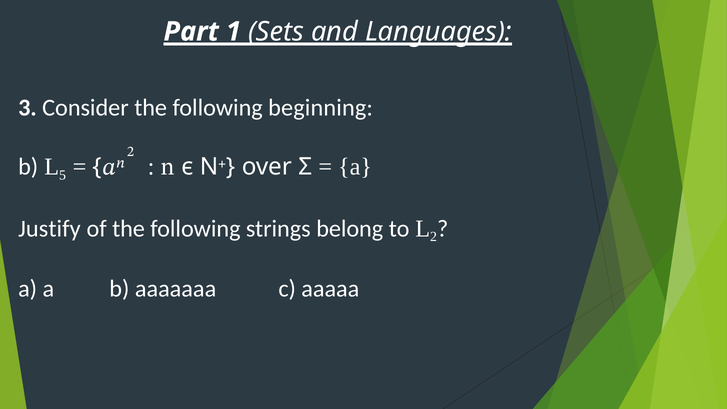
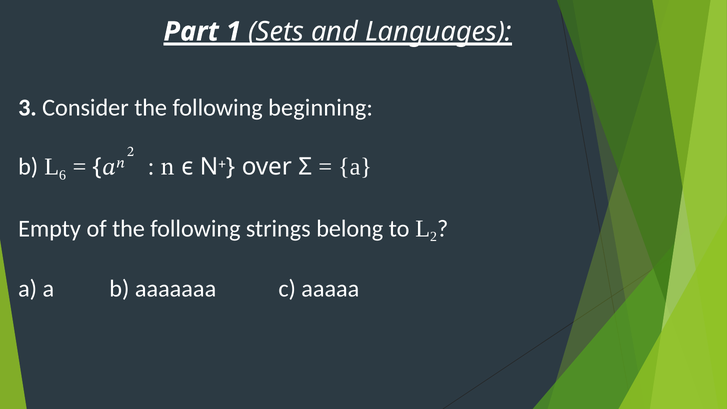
5: 5 -> 6
Justify: Justify -> Empty
